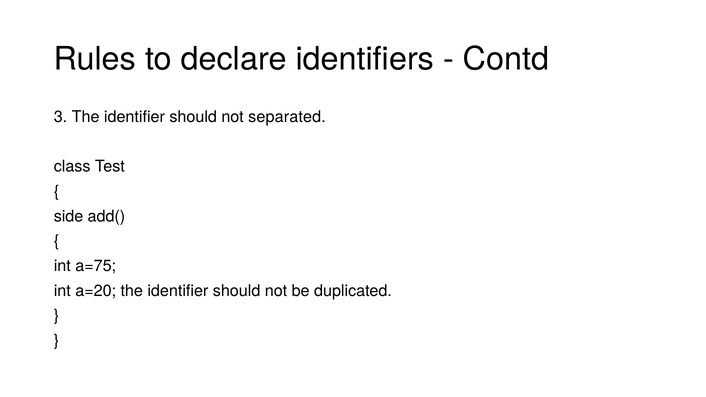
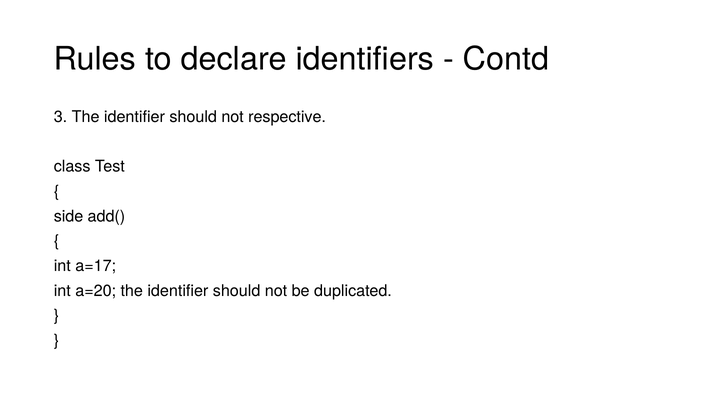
separated: separated -> respective
a=75: a=75 -> a=17
